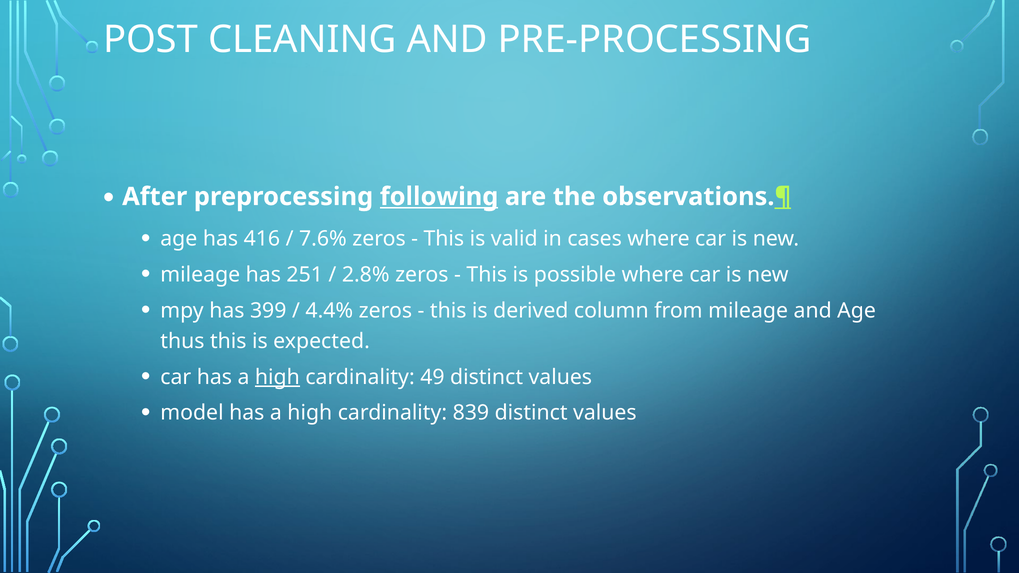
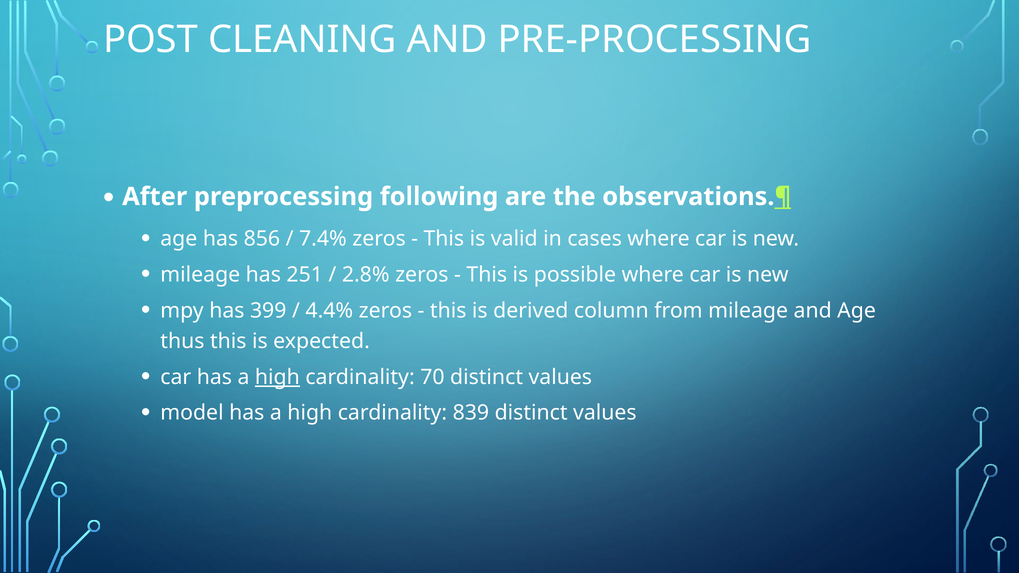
following underline: present -> none
416: 416 -> 856
7.6%: 7.6% -> 7.4%
49: 49 -> 70
